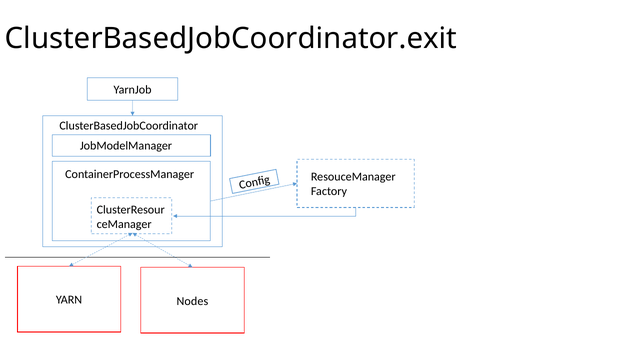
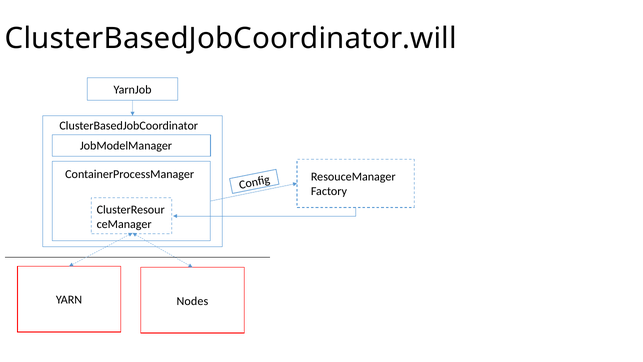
ClusterBasedJobCoordinator.exit: ClusterBasedJobCoordinator.exit -> ClusterBasedJobCoordinator.will
